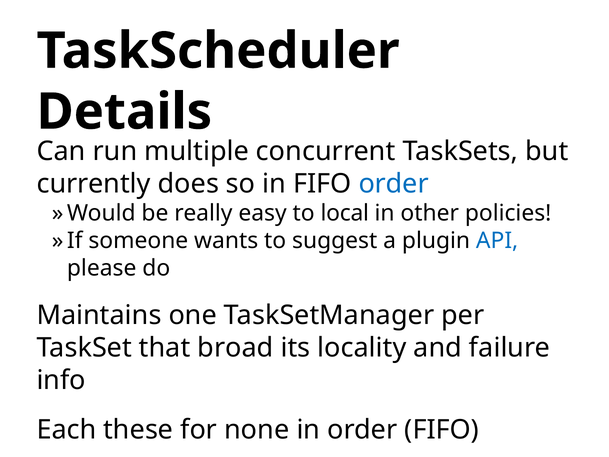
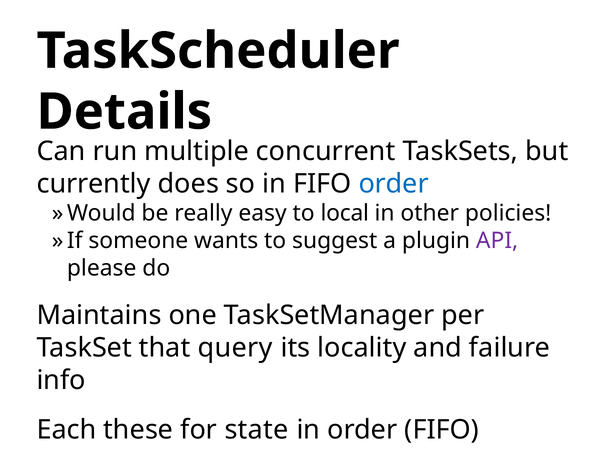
API colour: blue -> purple
broad: broad -> query
none: none -> state
